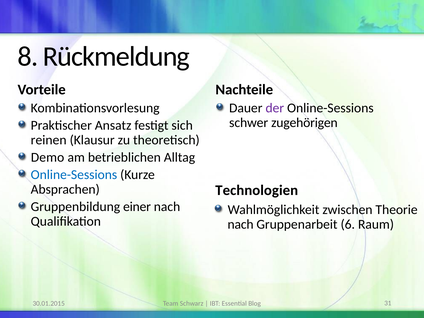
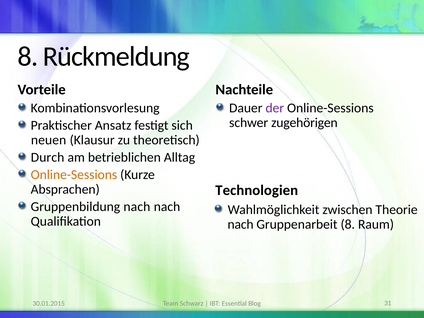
reinen: reinen -> neuen
Demo: Demo -> Durch
Online-Sessions at (74, 175) colour: blue -> orange
Gruppenbildung einer: einer -> nach
Gruppenarbeit 6: 6 -> 8
